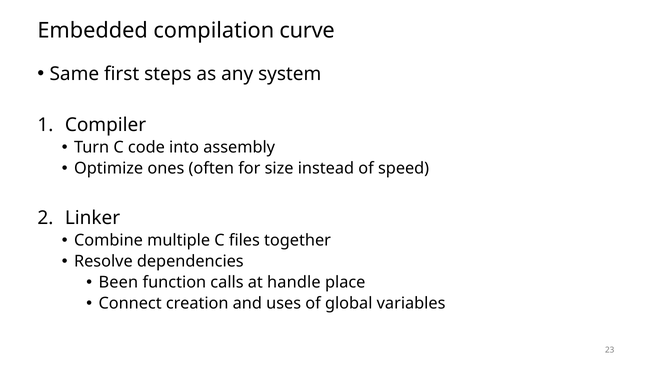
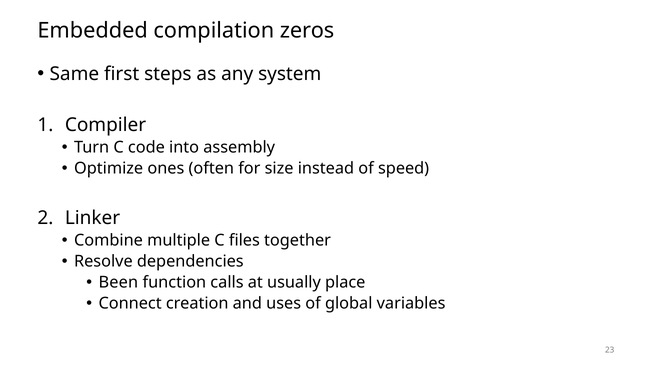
curve: curve -> zeros
handle: handle -> usually
